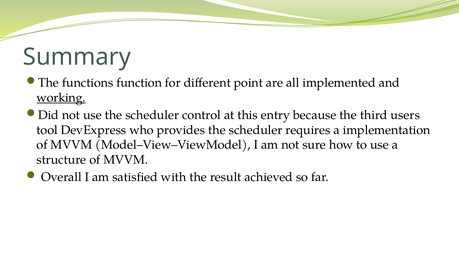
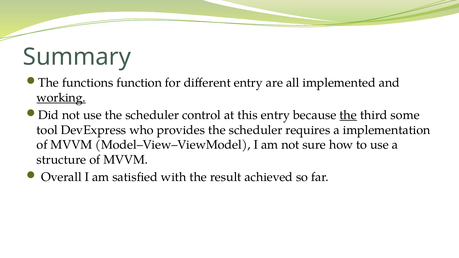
different point: point -> entry
the at (348, 115) underline: none -> present
users: users -> some
